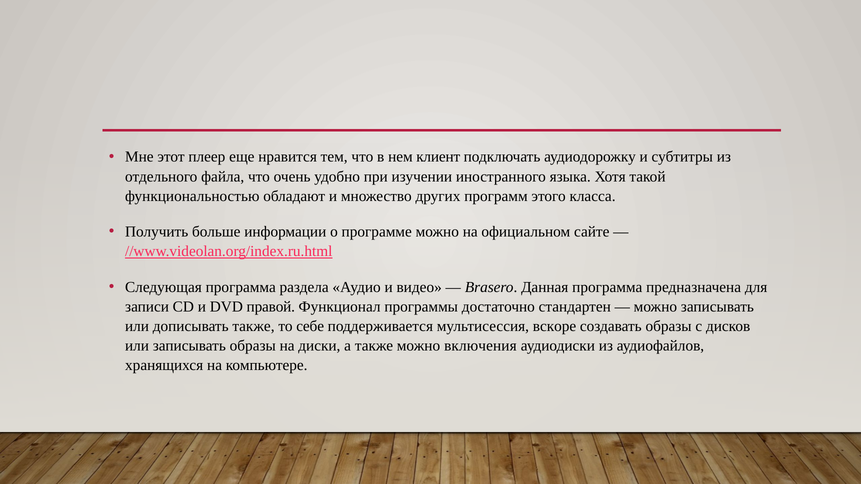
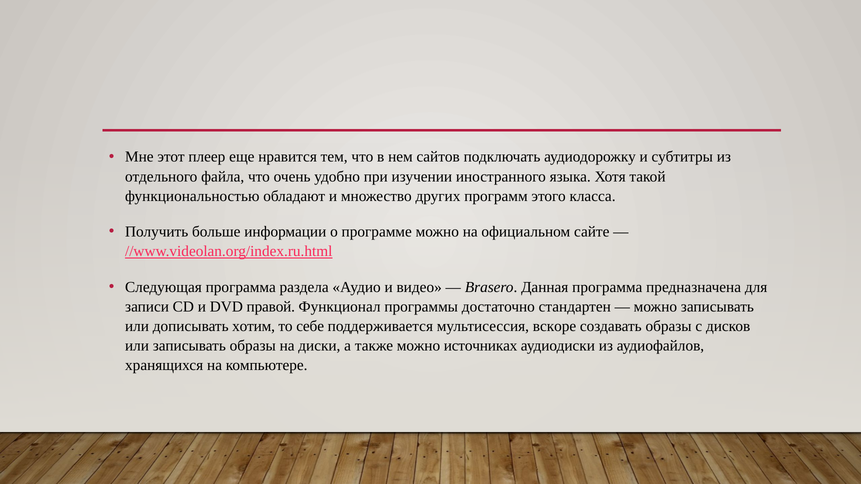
клиент: клиент -> сайтов
дописывать также: также -> хотим
включения: включения -> источниках
